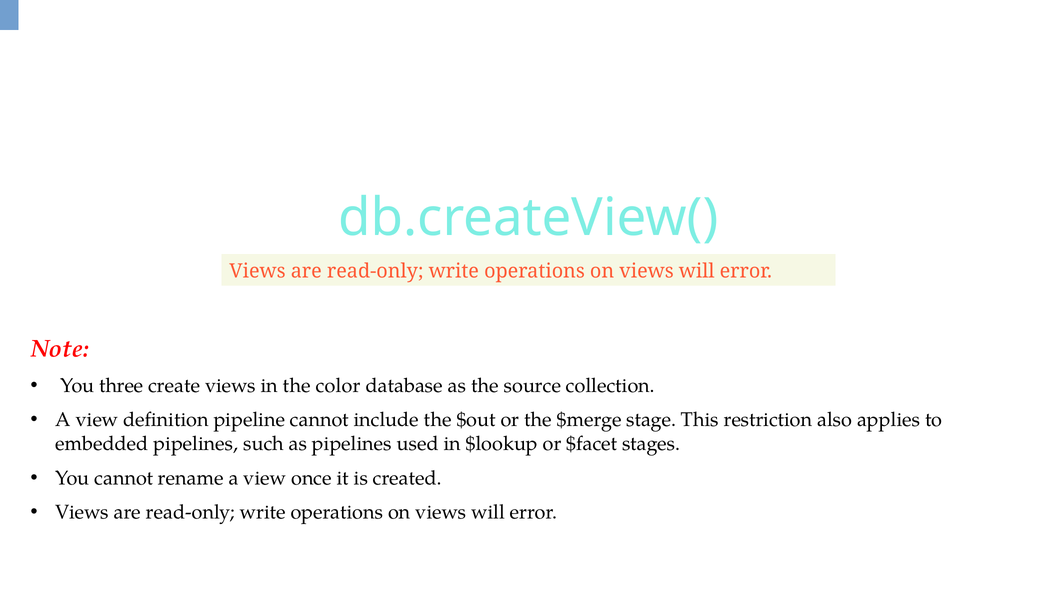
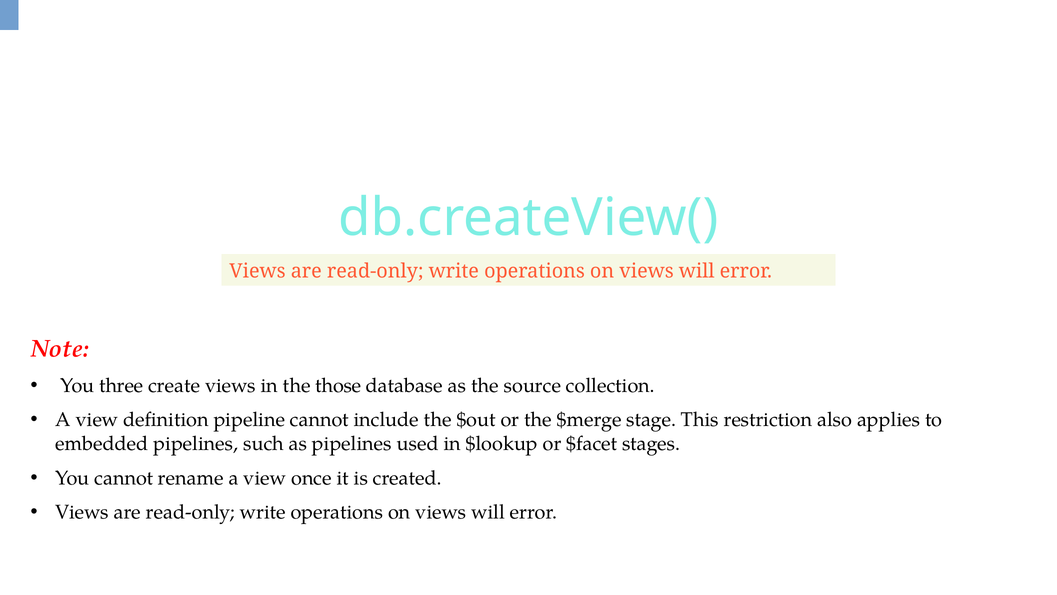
color: color -> those
